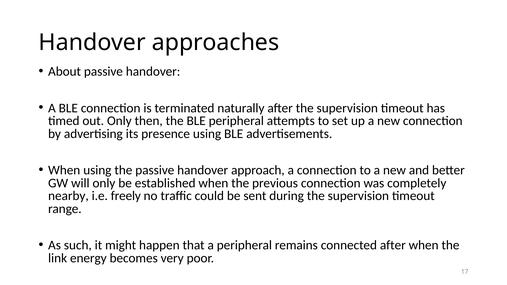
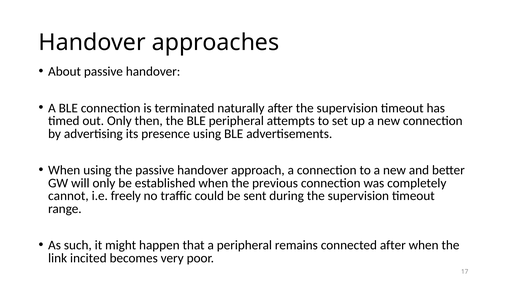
nearby: nearby -> cannot
energy: energy -> incited
